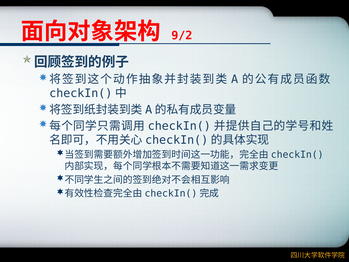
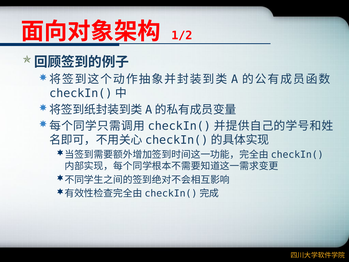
9/2: 9/2 -> 1/2
